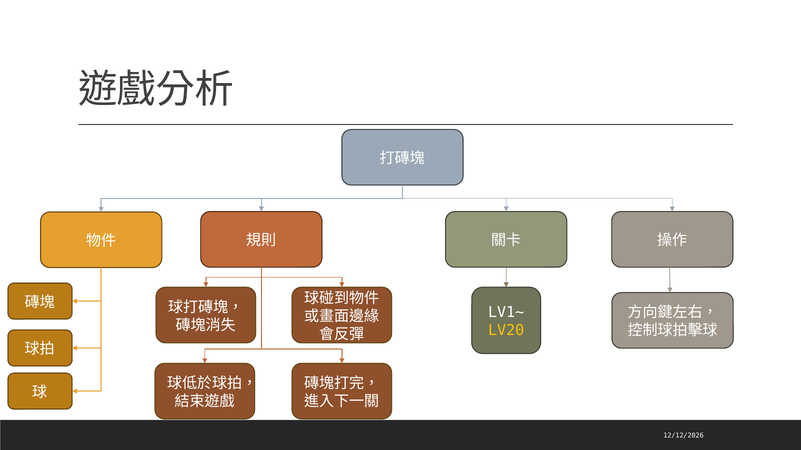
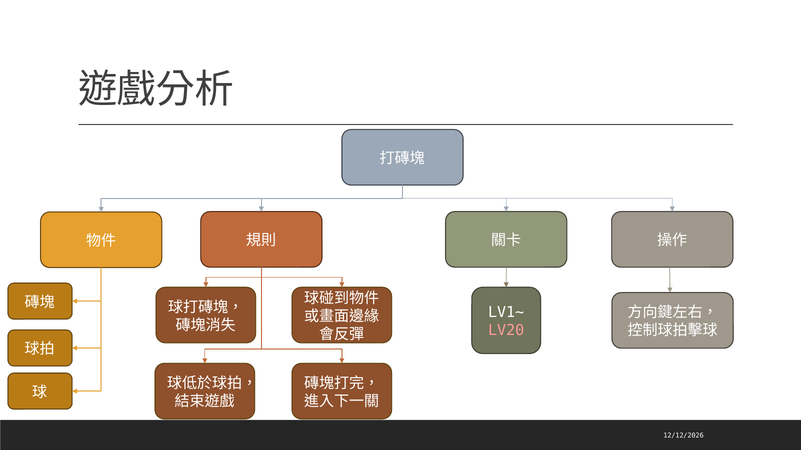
LV20 colour: yellow -> pink
